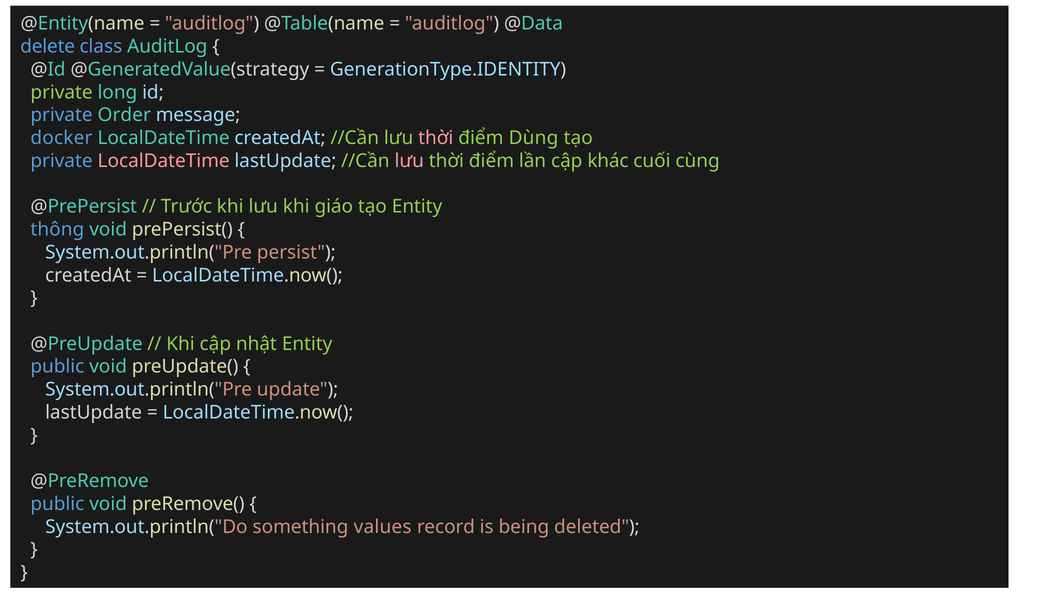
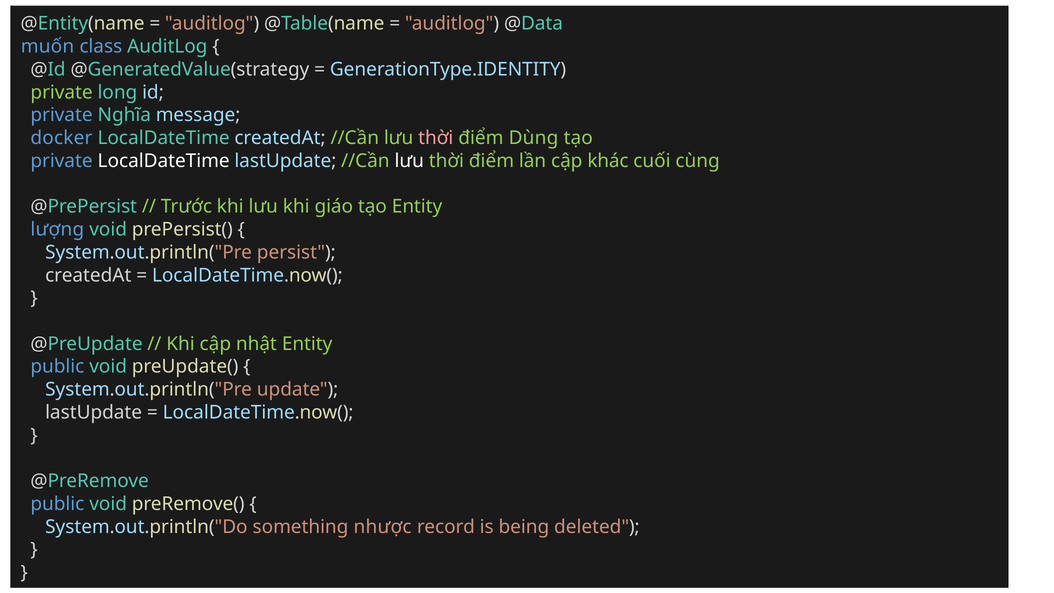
delete: delete -> muốn
Order: Order -> Nghĩa
LocalDateTime at (164, 161) colour: pink -> white
lưu at (409, 161) colour: pink -> white
thông: thông -> lượng
values: values -> nhược
